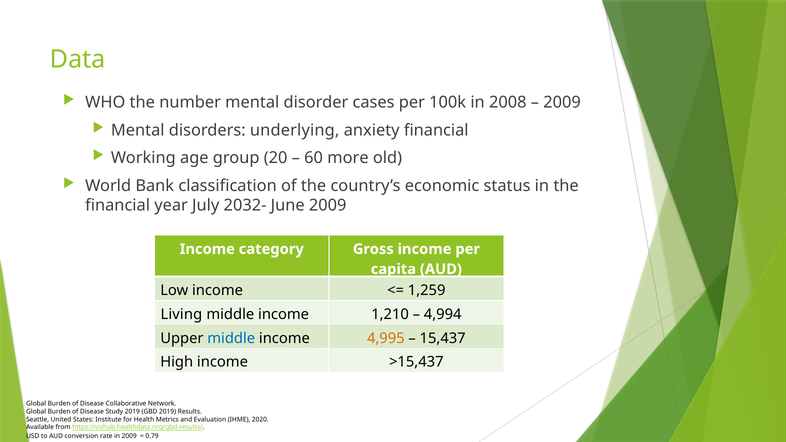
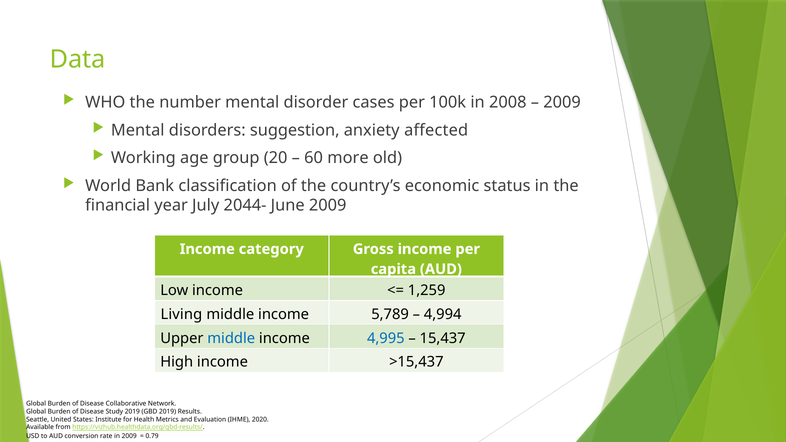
underlying: underlying -> suggestion
anxiety financial: financial -> affected
2032-: 2032- -> 2044-
1,210: 1,210 -> 5,789
4,995 colour: orange -> blue
